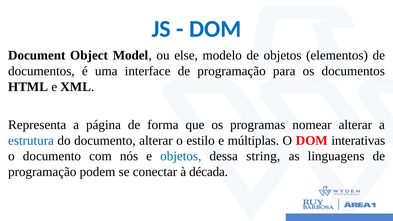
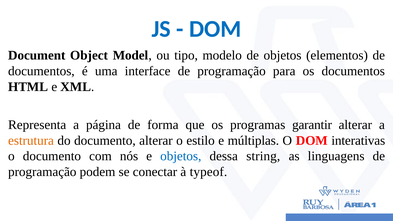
else: else -> tipo
nomear: nomear -> garantir
estrutura colour: blue -> orange
década: década -> typeof
